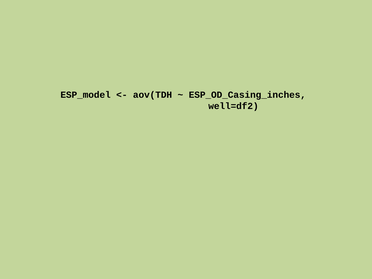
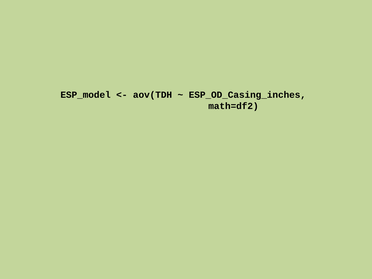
well=df2: well=df2 -> math=df2
